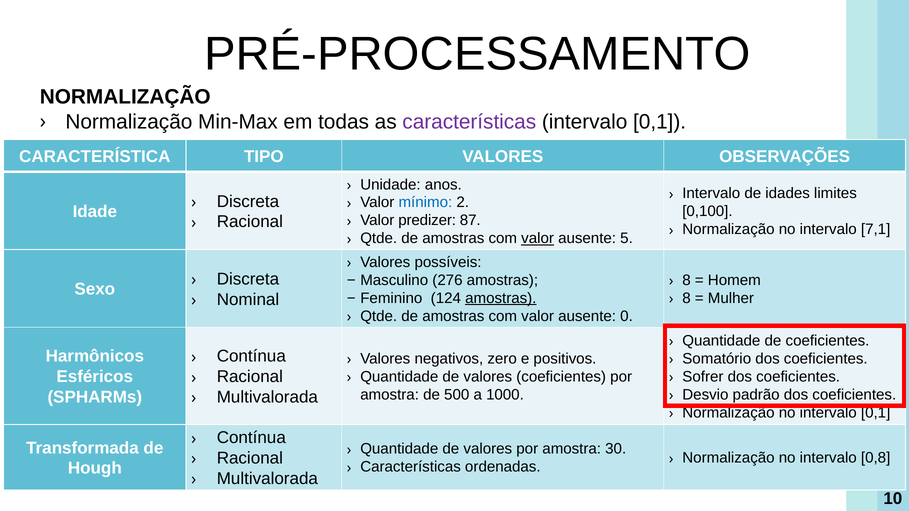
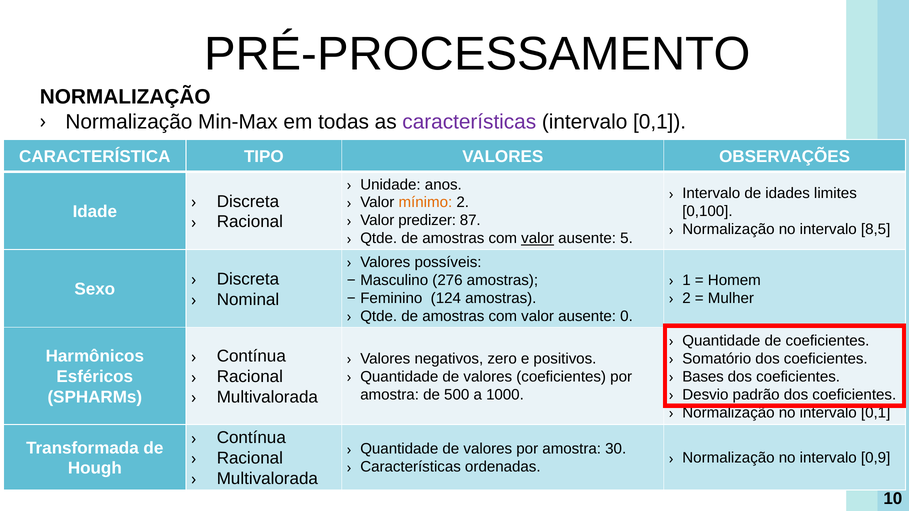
mínimo colour: blue -> orange
7,1: 7,1 -> 8,5
8 at (687, 280): 8 -> 1
amostras at (501, 298) underline: present -> none
8 at (687, 298): 8 -> 2
Sofrer: Sofrer -> Bases
0,8: 0,8 -> 0,9
